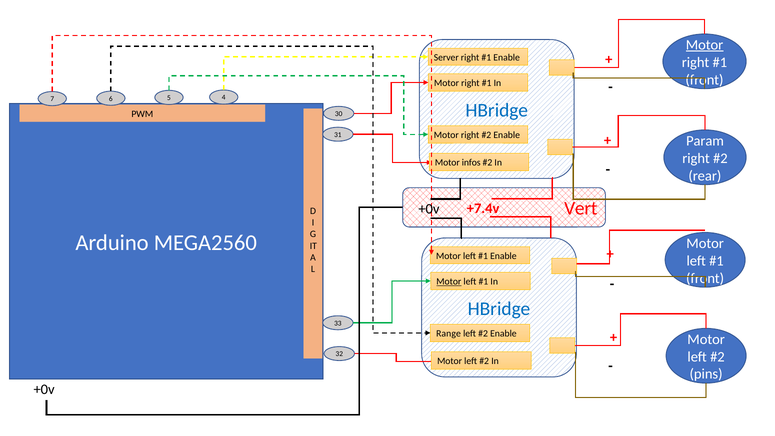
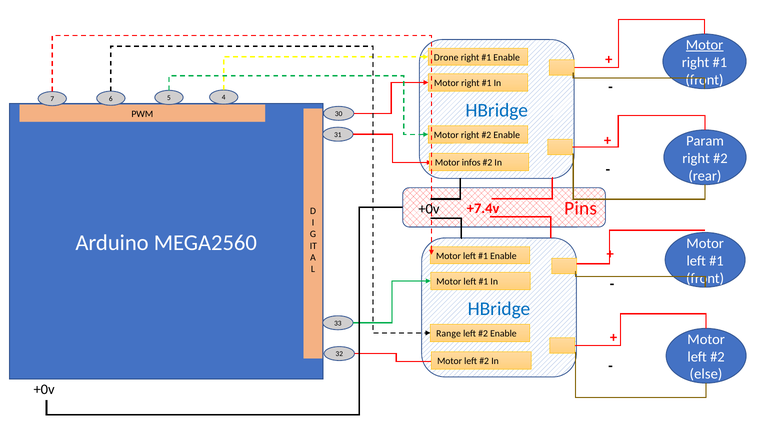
Server: Server -> Drone
Vert: Vert -> Pins
Motor at (449, 282) underline: present -> none
pins: pins -> else
